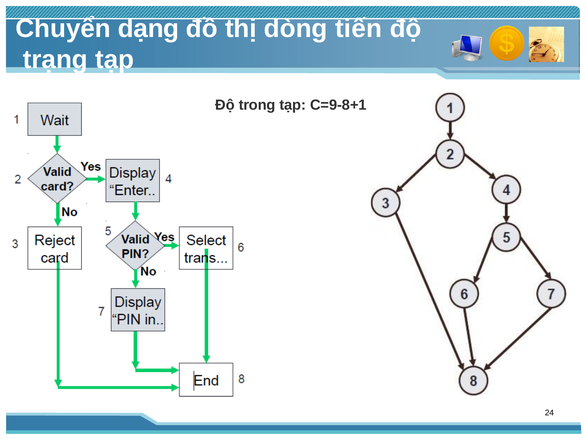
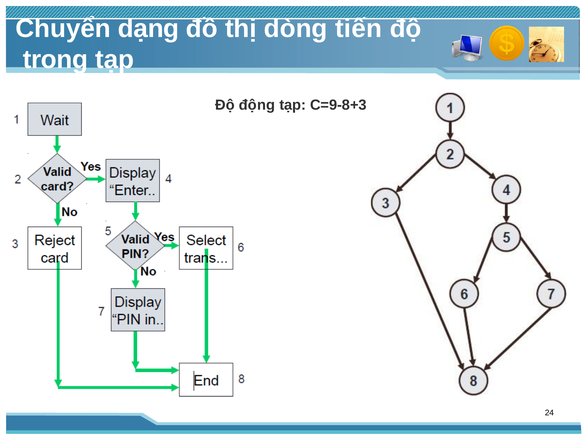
trạng: trạng -> trong
trong: trong -> động
C=9-8+1: C=9-8+1 -> C=9-8+3
